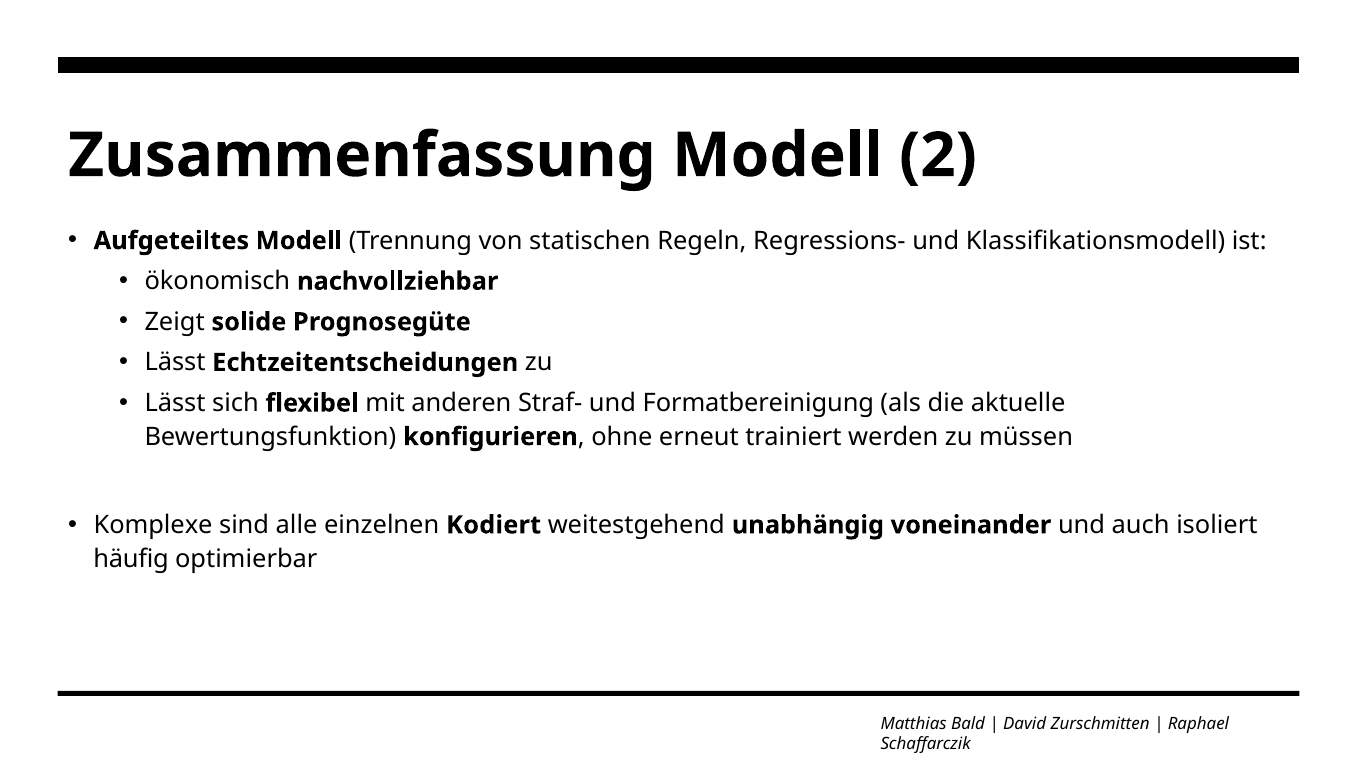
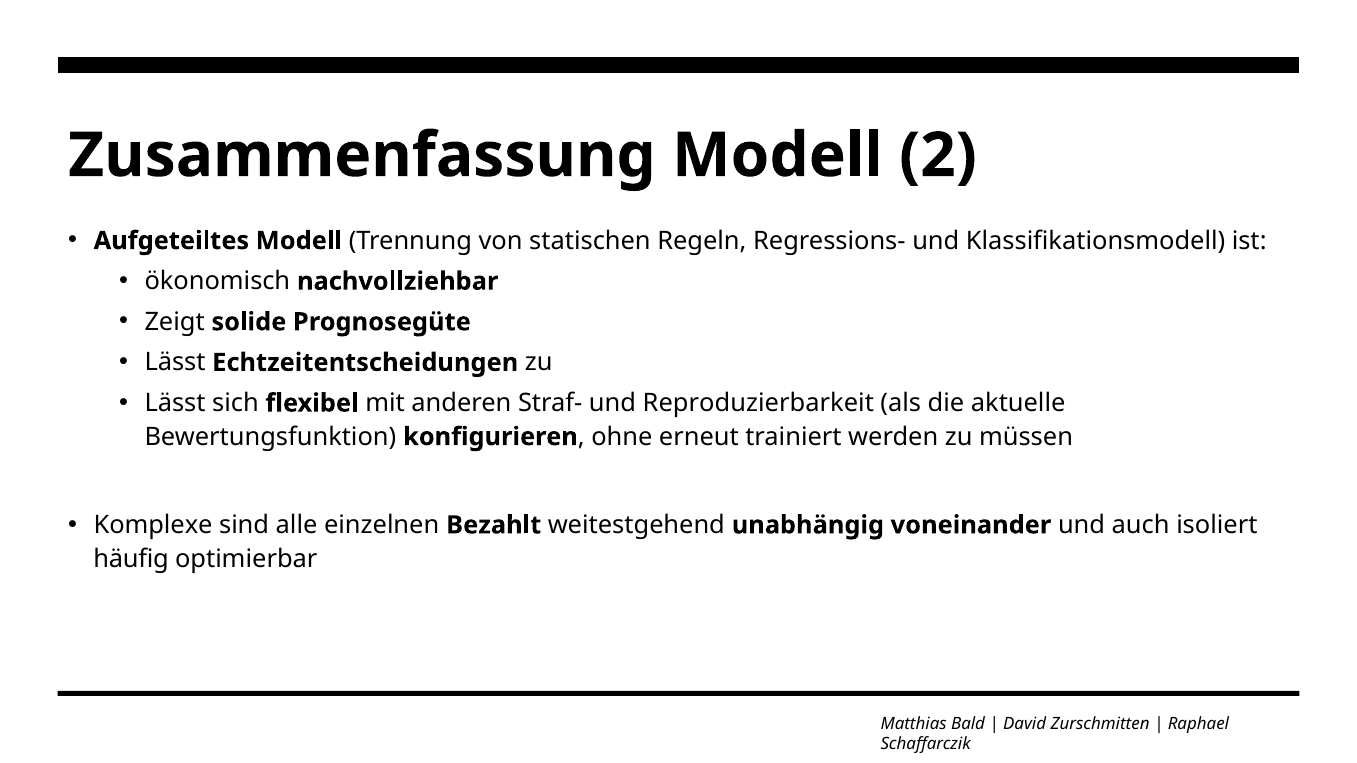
Formatbereinigung: Formatbereinigung -> Reproduzierbarkeit
Kodiert: Kodiert -> Bezahlt
